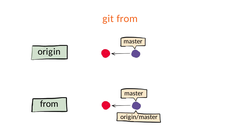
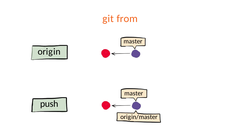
from at (49, 104): from -> push
